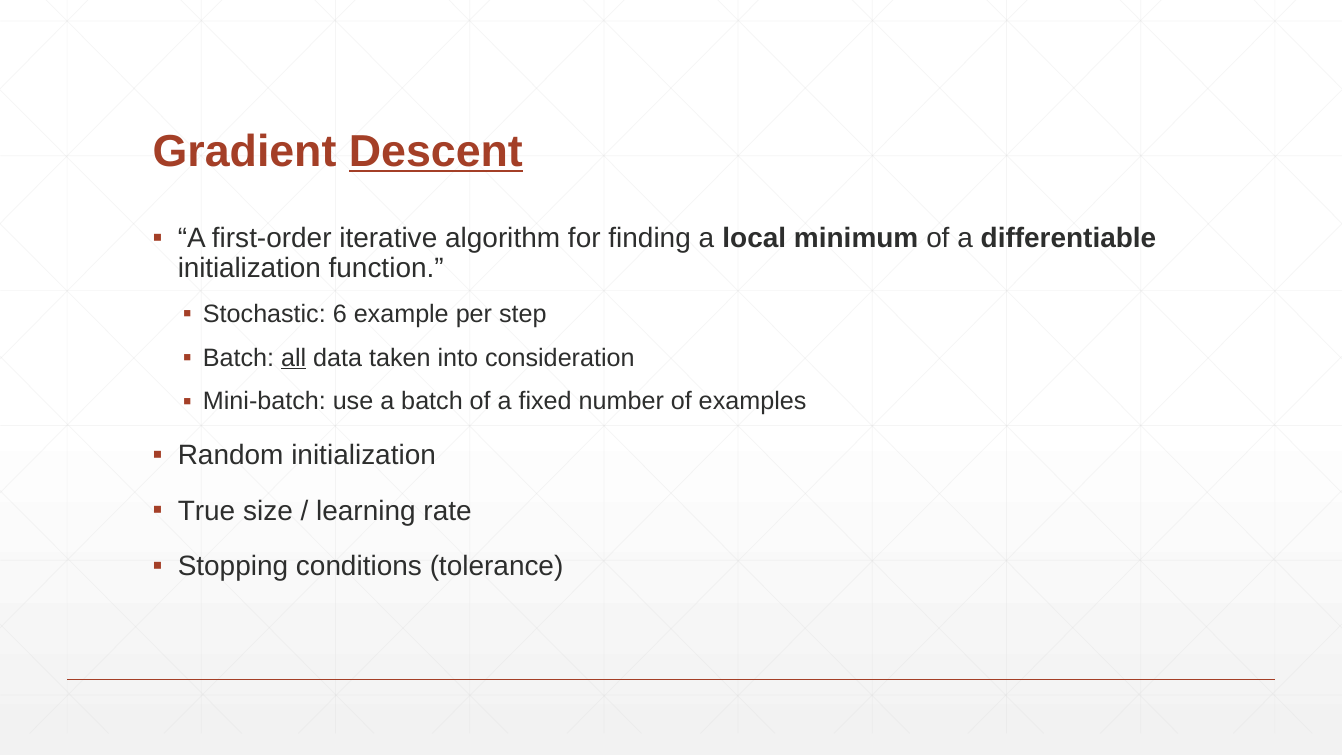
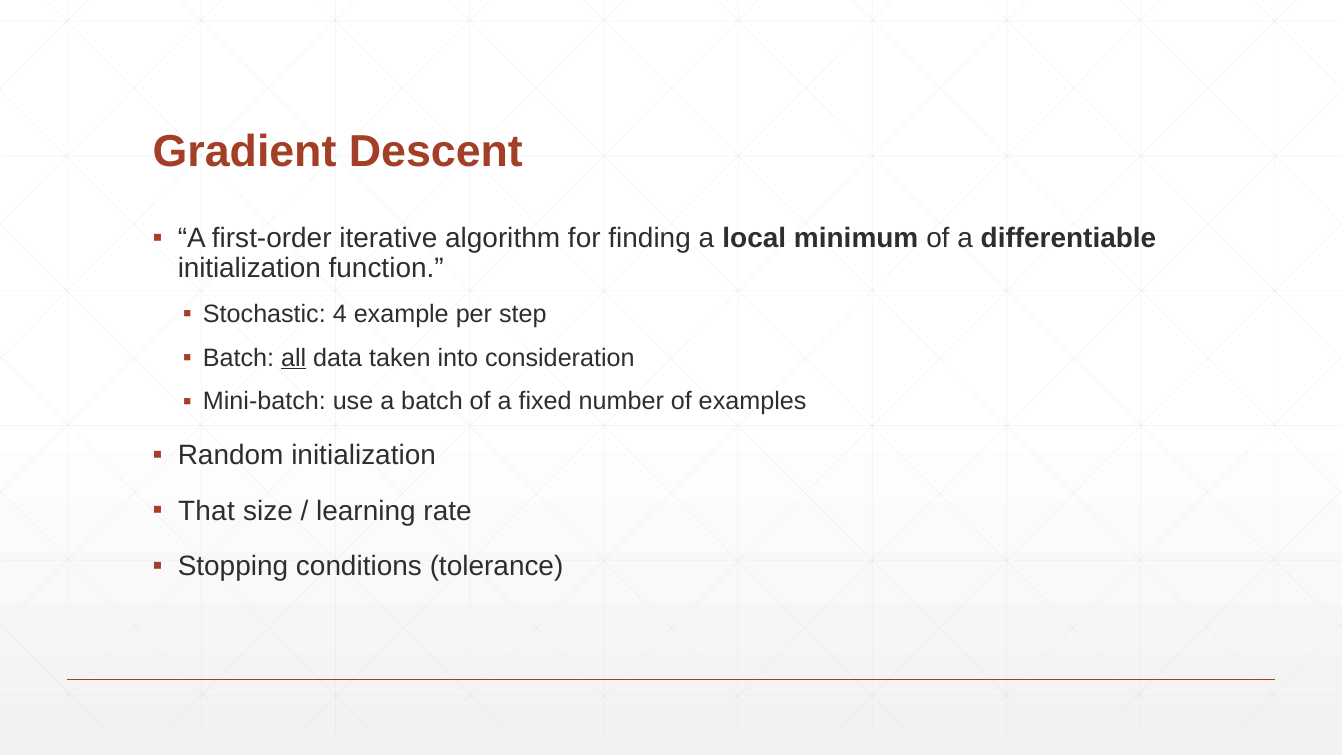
Descent underline: present -> none
6: 6 -> 4
True: True -> That
